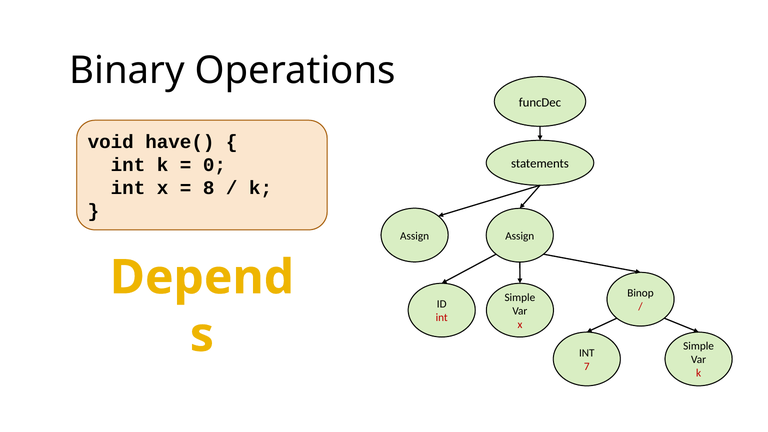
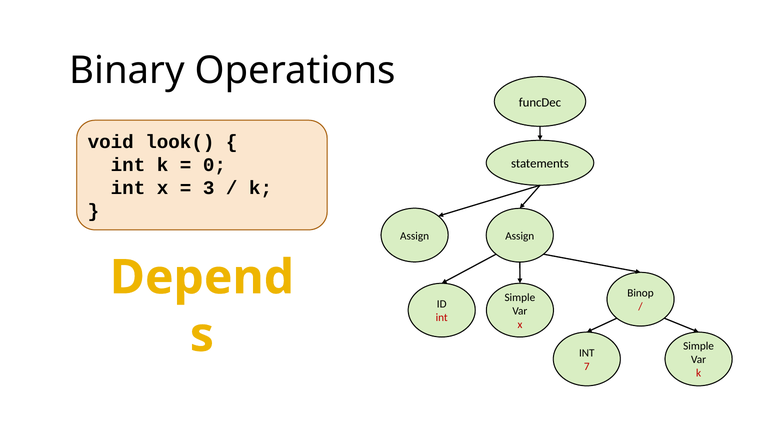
have(: have( -> look(
8: 8 -> 3
